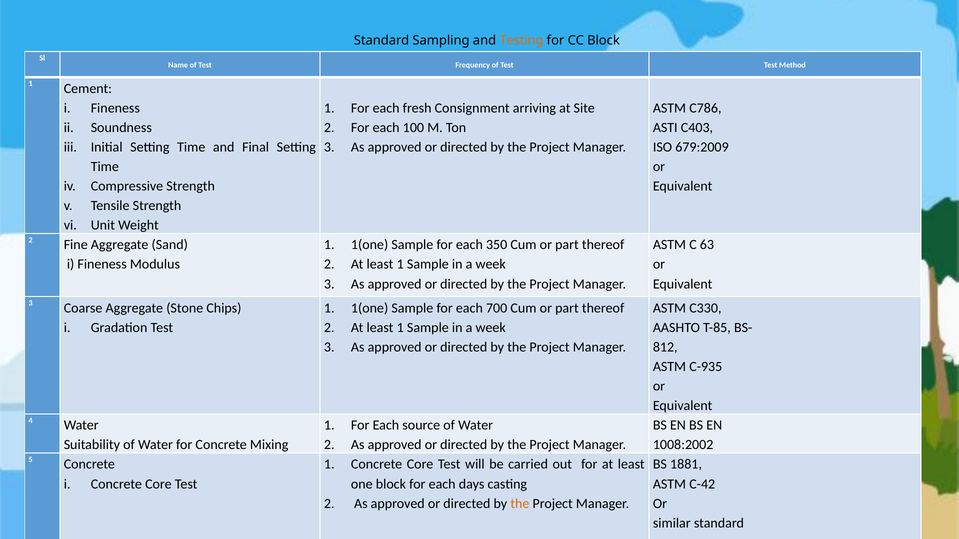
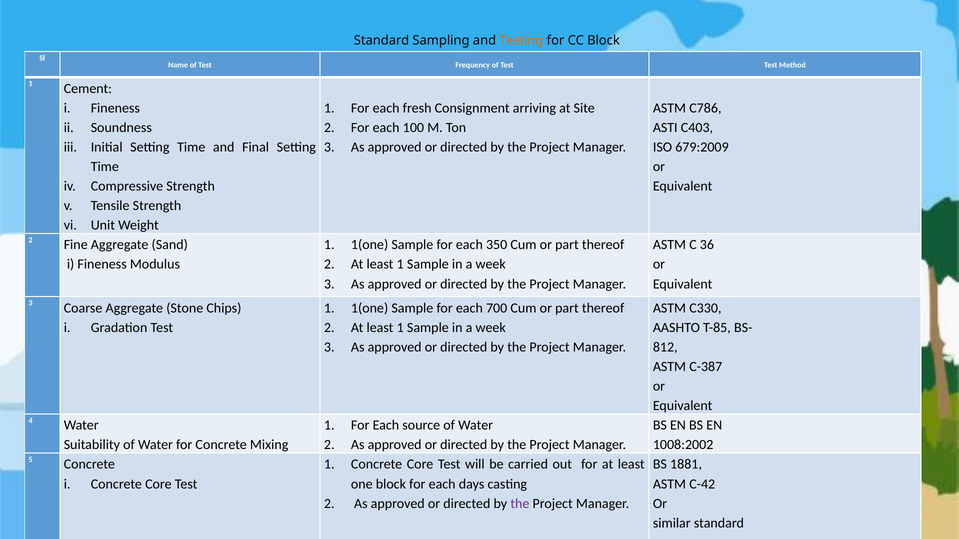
63: 63 -> 36
C-935: C-935 -> C-387
the at (520, 504) colour: orange -> purple
